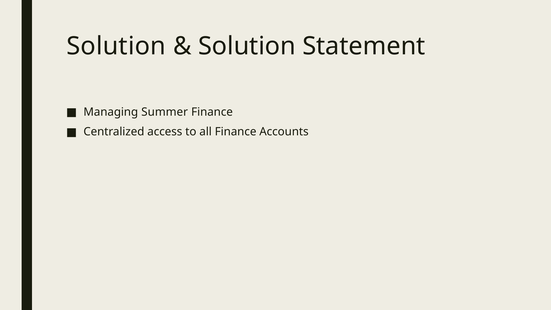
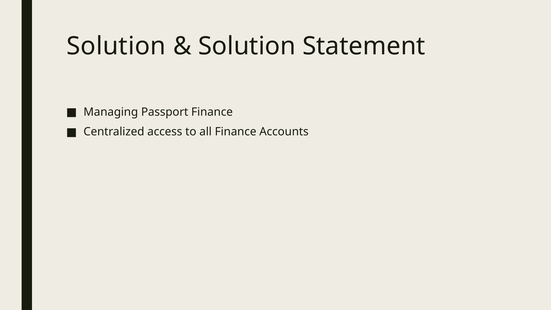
Summer: Summer -> Passport
